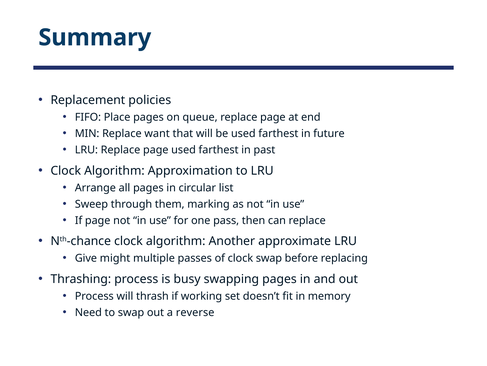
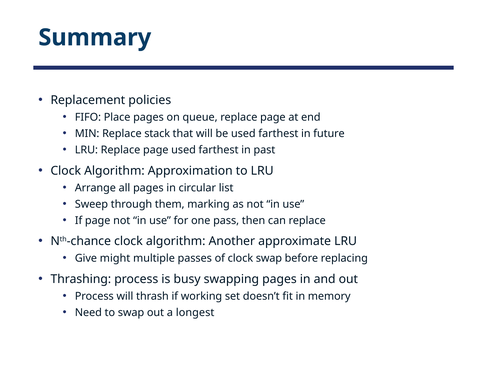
want: want -> stack
reverse: reverse -> longest
